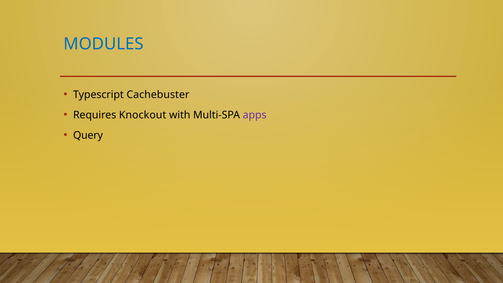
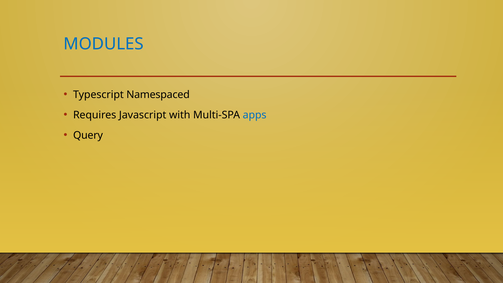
Cachebuster: Cachebuster -> Namespaced
Knockout: Knockout -> Javascript
apps colour: purple -> blue
